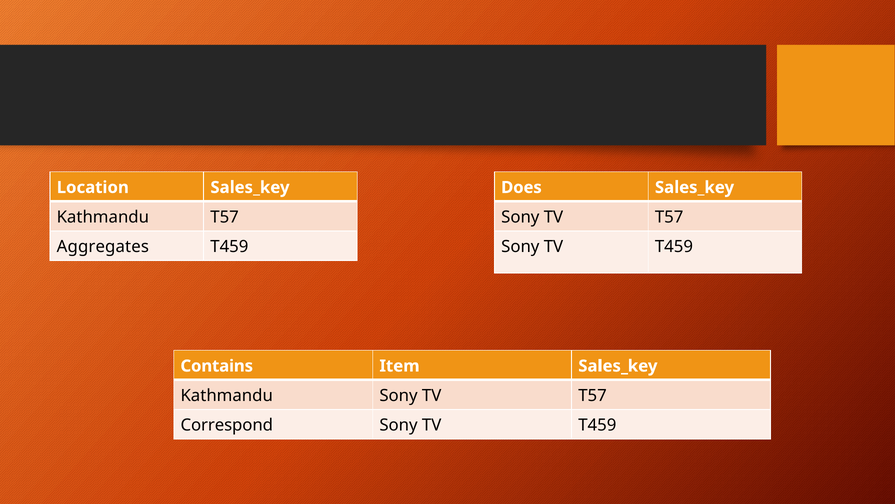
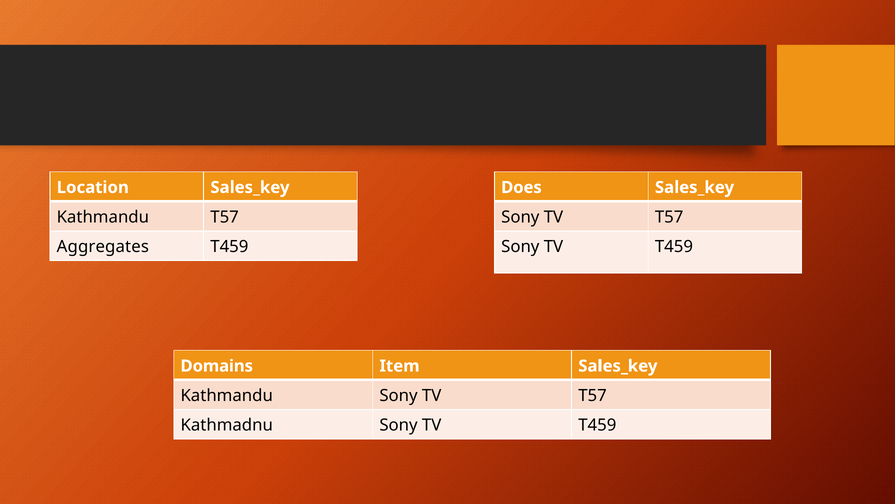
Contains: Contains -> Domains
Correspond: Correspond -> Kathmadnu
